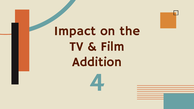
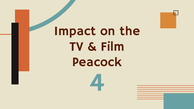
Addition: Addition -> Peacock
